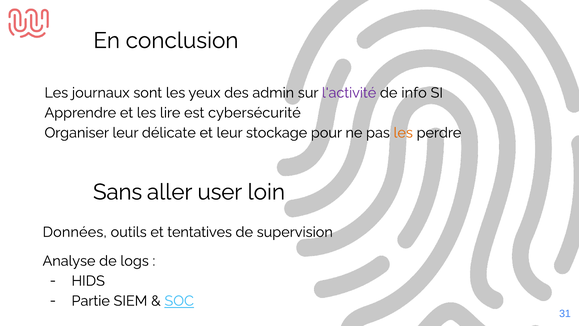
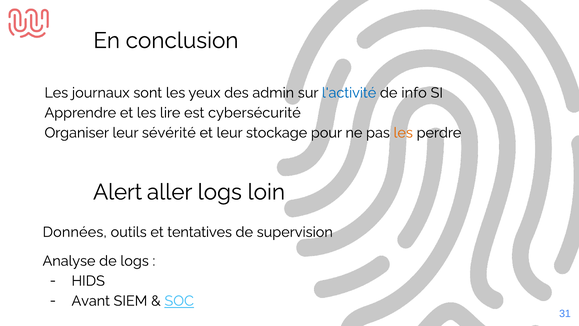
l'activité colour: purple -> blue
délicate: délicate -> sévérité
Sans: Sans -> Alert
aller user: user -> logs
Partie: Partie -> Avant
